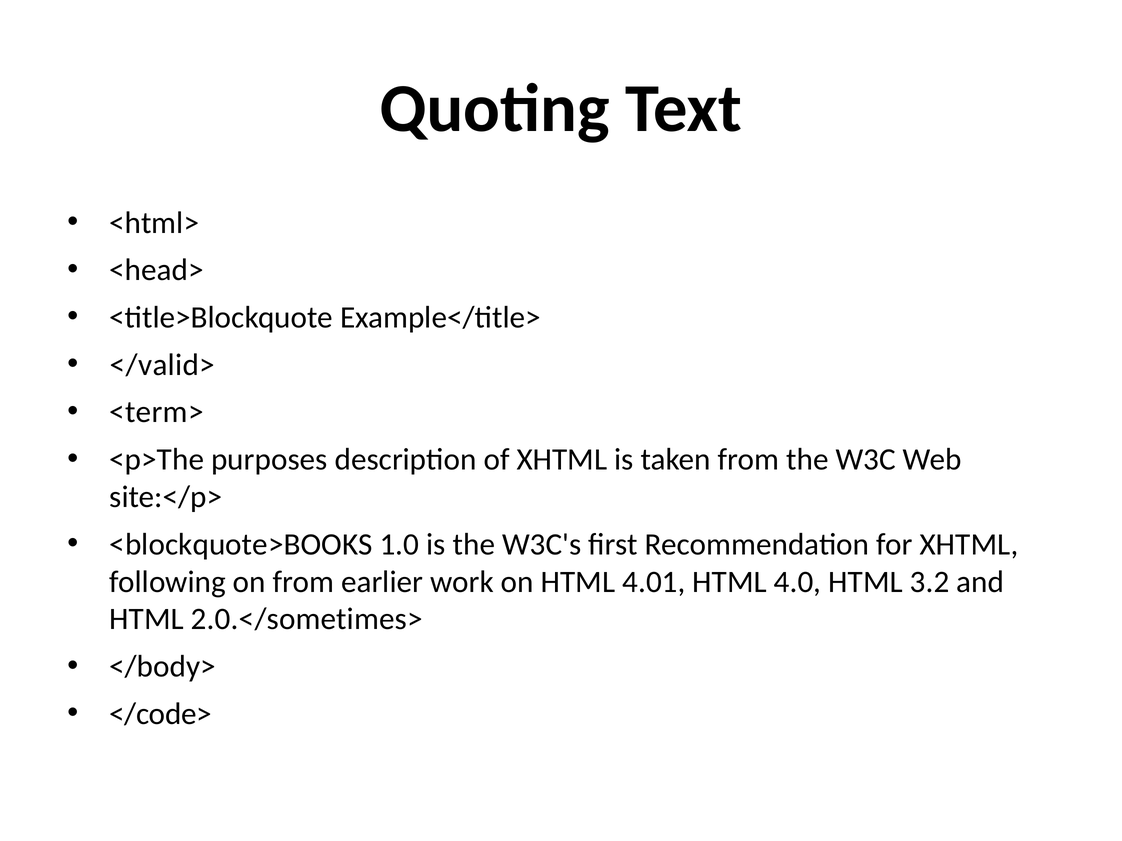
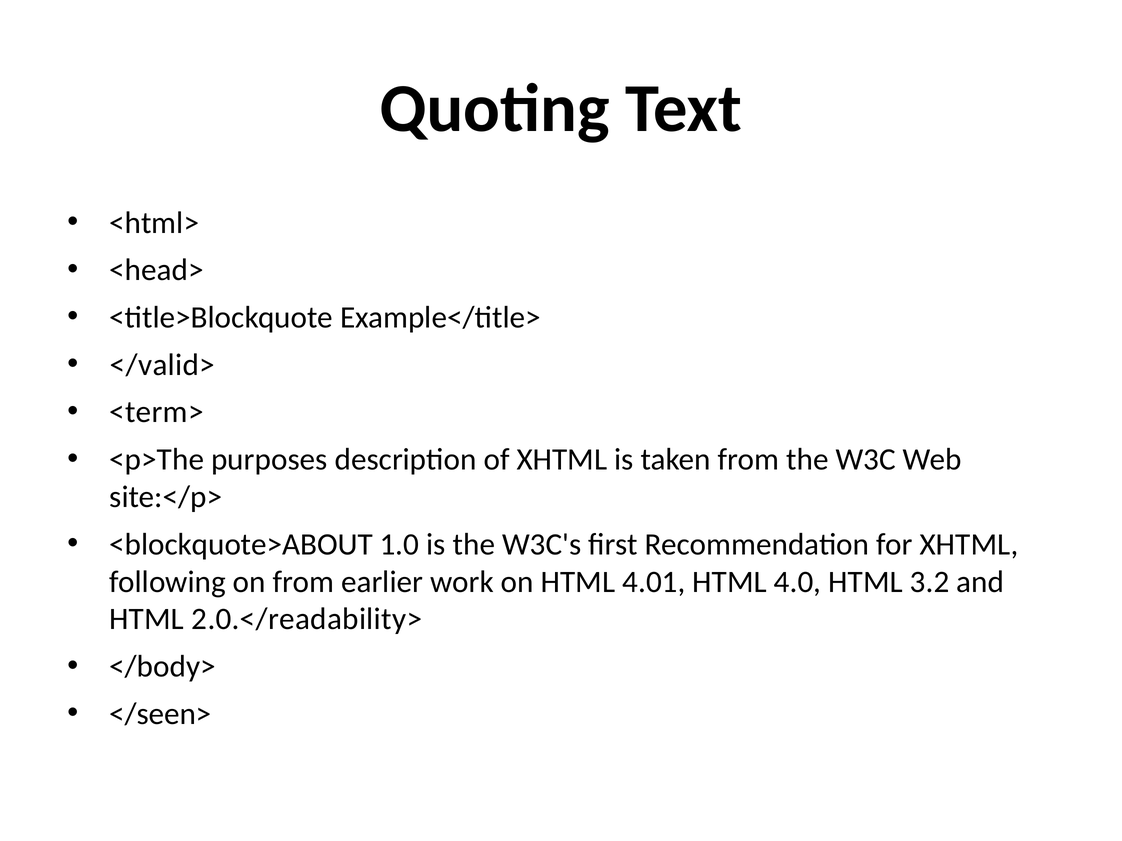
<blockquote>BOOKS: <blockquote>BOOKS -> <blockquote>ABOUT
2.0.</sometimes>: 2.0.</sometimes> -> 2.0.</readability>
</code>: </code> -> </seen>
